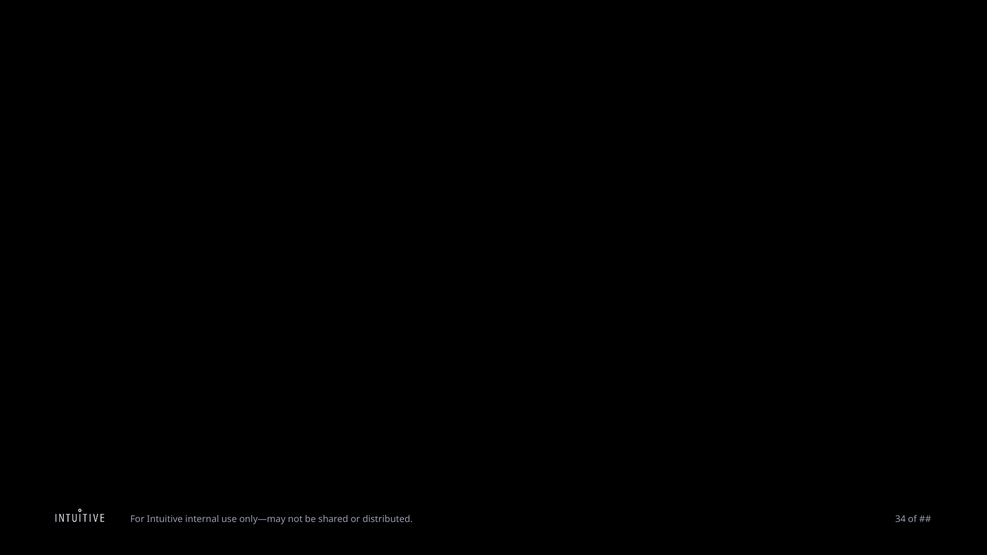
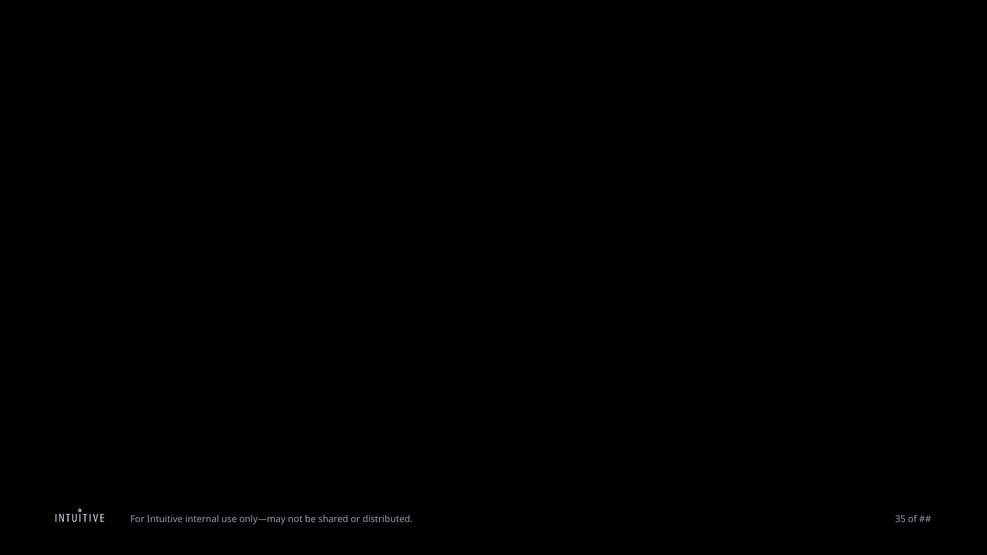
34: 34 -> 35
